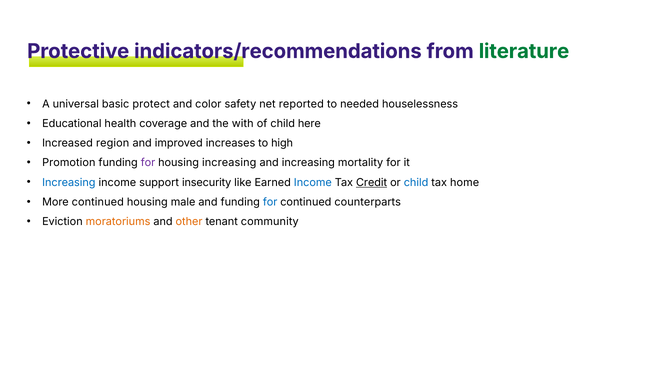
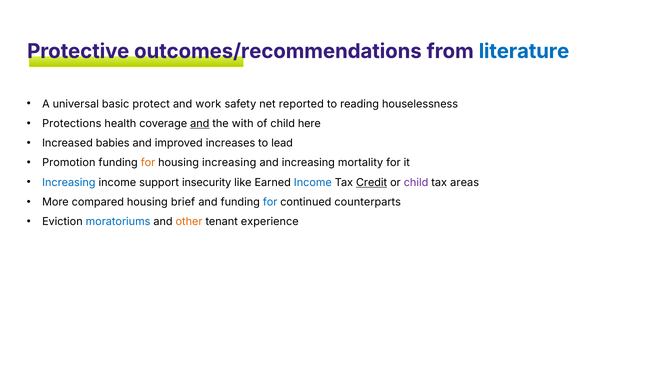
indicators/recommendations: indicators/recommendations -> outcomes/recommendations
literature colour: green -> blue
color: color -> work
needed: needed -> reading
Educational: Educational -> Protections
and at (200, 124) underline: none -> present
region: region -> babies
high: high -> lead
for at (148, 163) colour: purple -> orange
child at (416, 182) colour: blue -> purple
home: home -> areas
More continued: continued -> compared
male: male -> brief
moratoriums colour: orange -> blue
community: community -> experience
